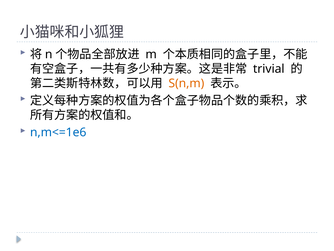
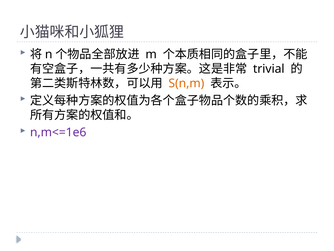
n,m<=1e6 colour: blue -> purple
